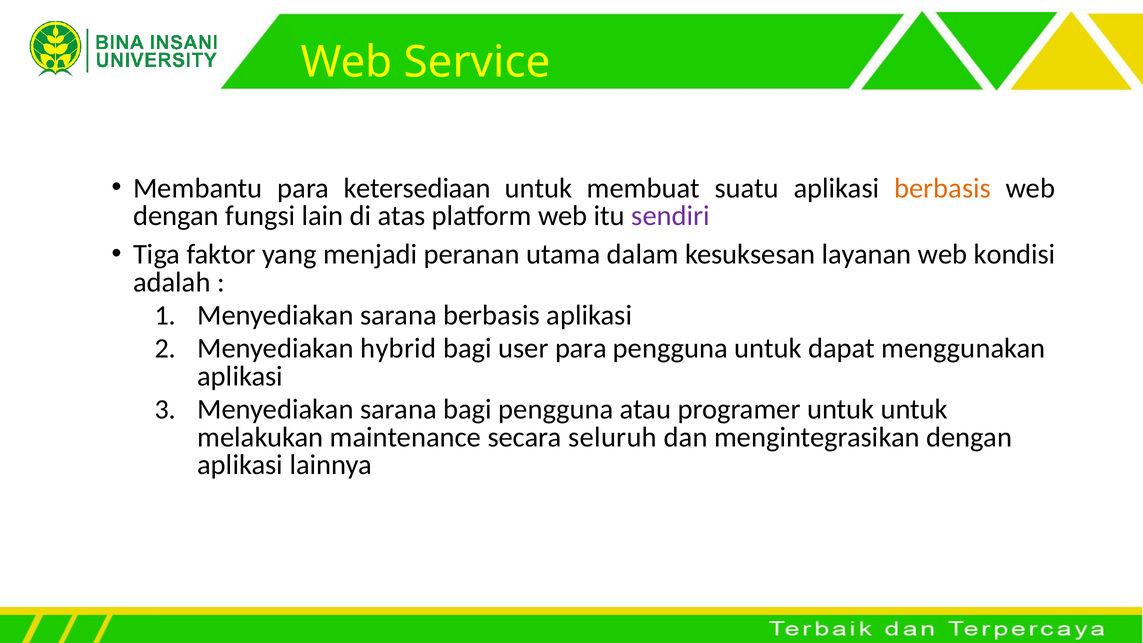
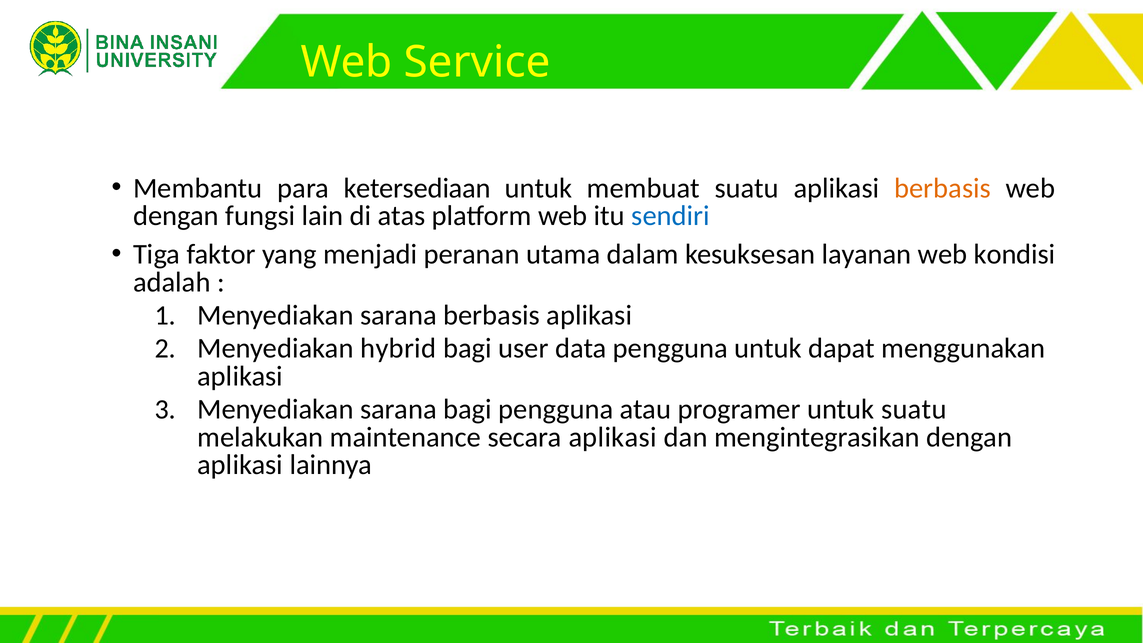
sendiri colour: purple -> blue
user para: para -> data
untuk untuk: untuk -> suatu
secara seluruh: seluruh -> aplikasi
